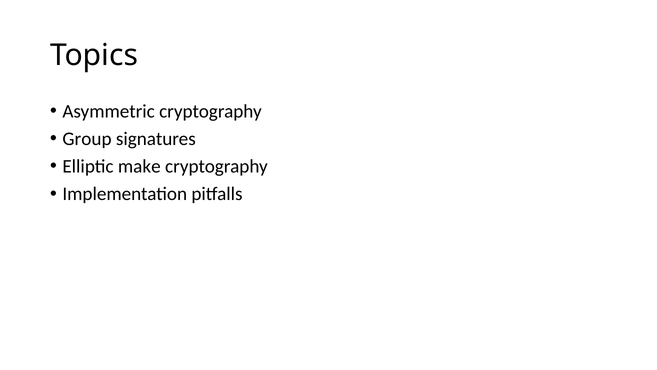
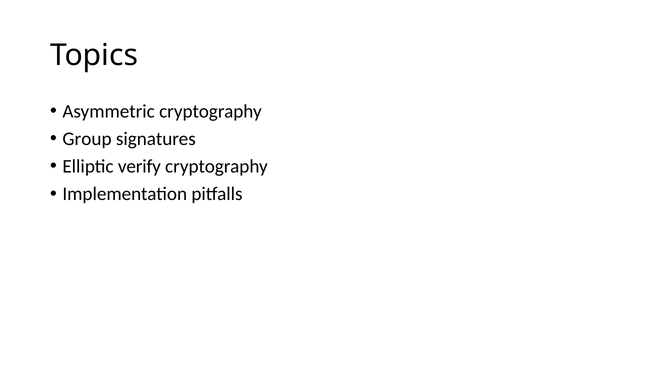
make: make -> verify
